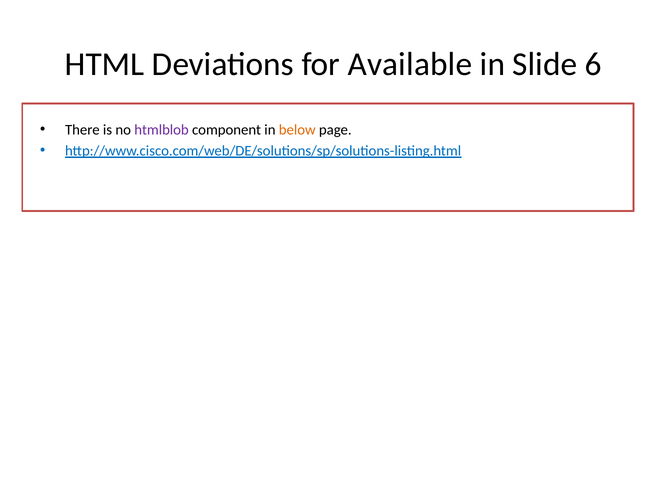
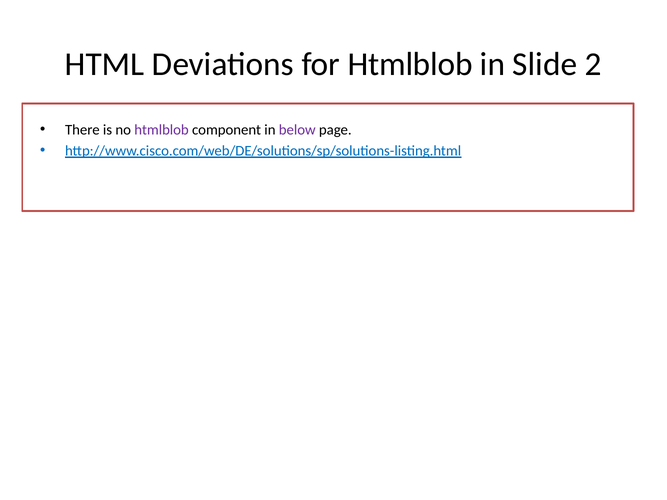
for Available: Available -> Htmlblob
6: 6 -> 2
below colour: orange -> purple
